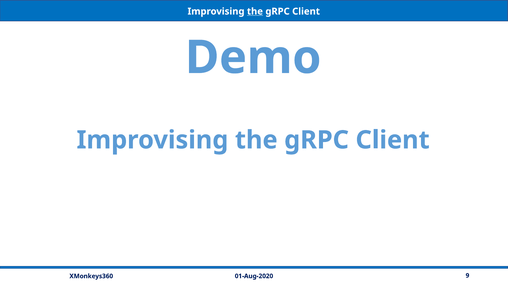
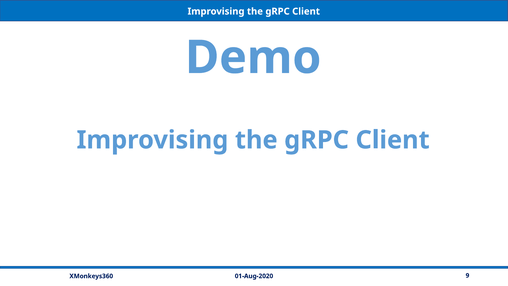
the at (255, 11) underline: present -> none
